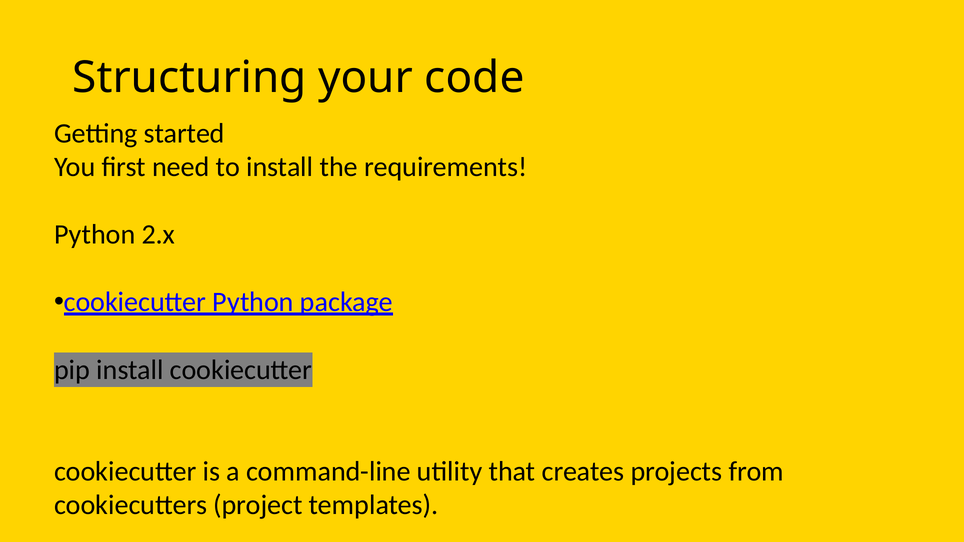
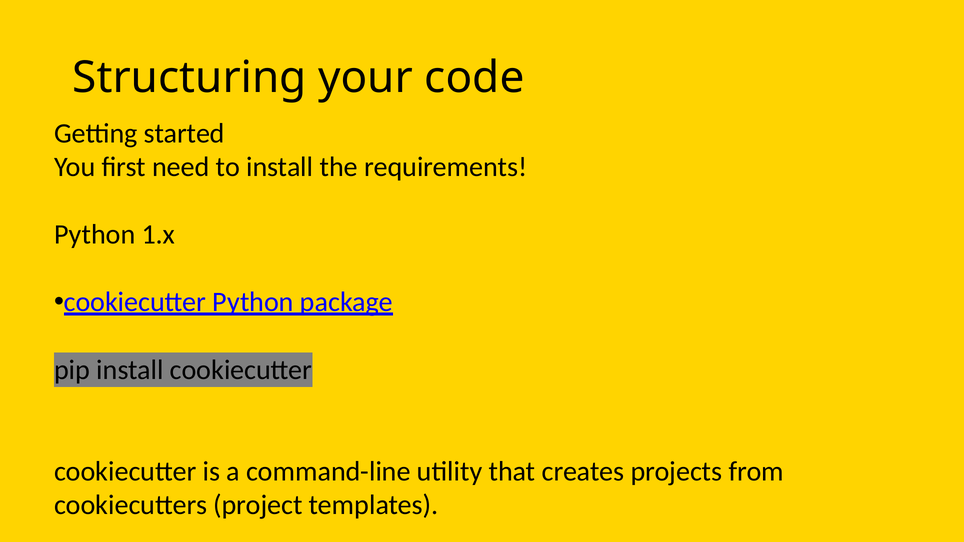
2.x: 2.x -> 1.x
